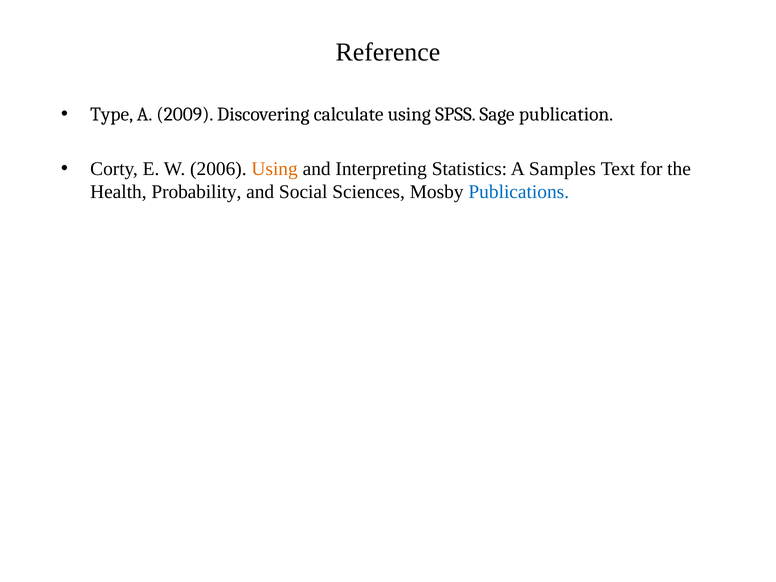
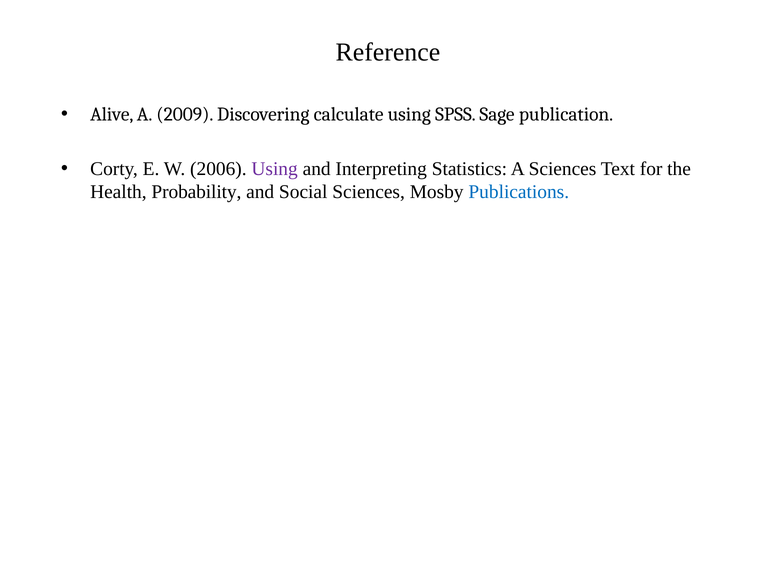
Type: Type -> Alive
Using at (275, 169) colour: orange -> purple
A Samples: Samples -> Sciences
